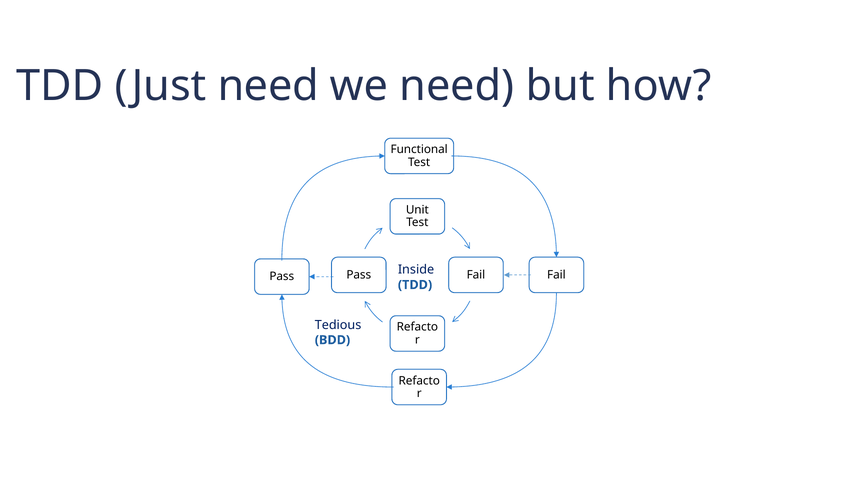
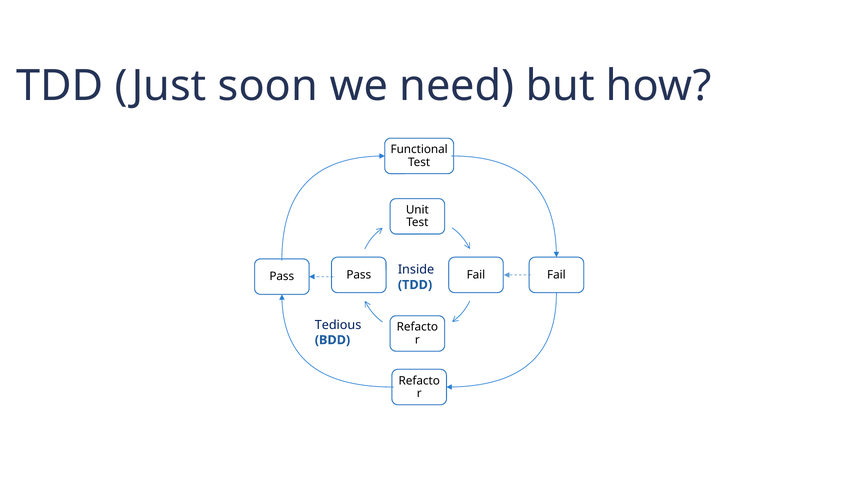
Just need: need -> soon
